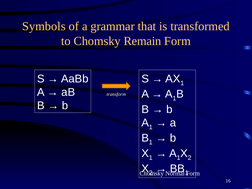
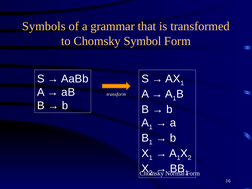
Remain: Remain -> Symbol
